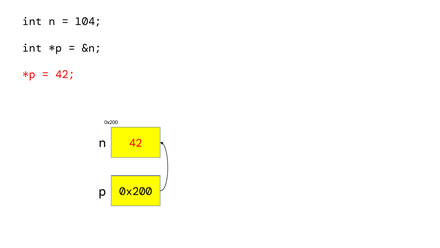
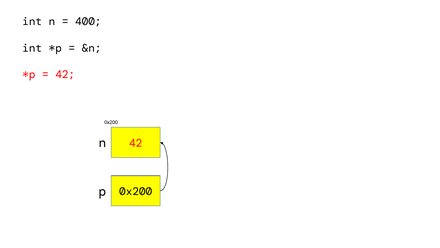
104: 104 -> 400
